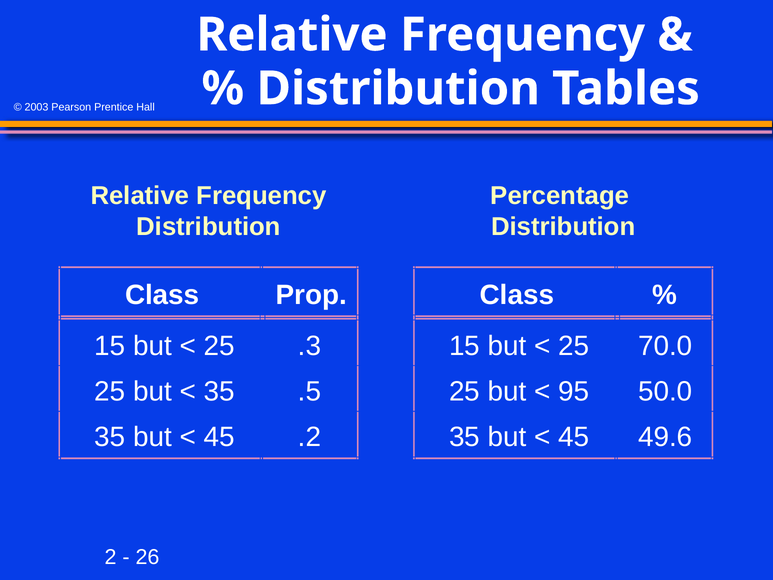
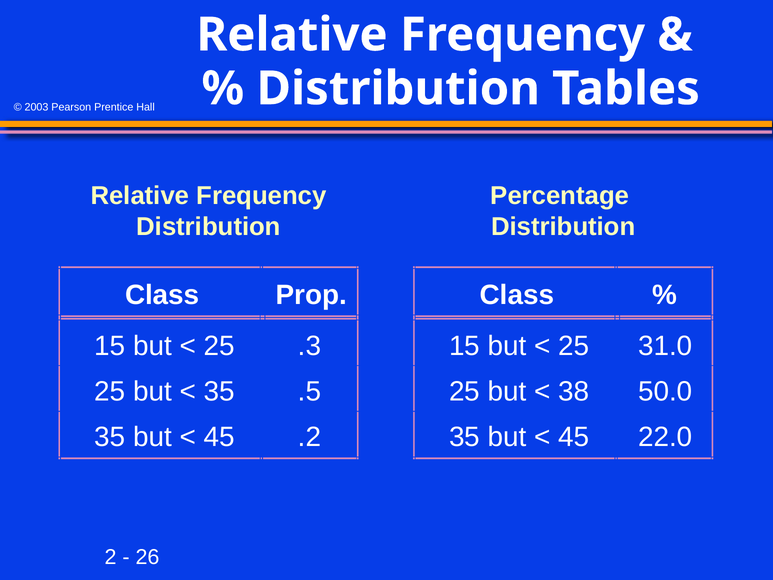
70.0: 70.0 -> 31.0
95: 95 -> 38
49.6: 49.6 -> 22.0
